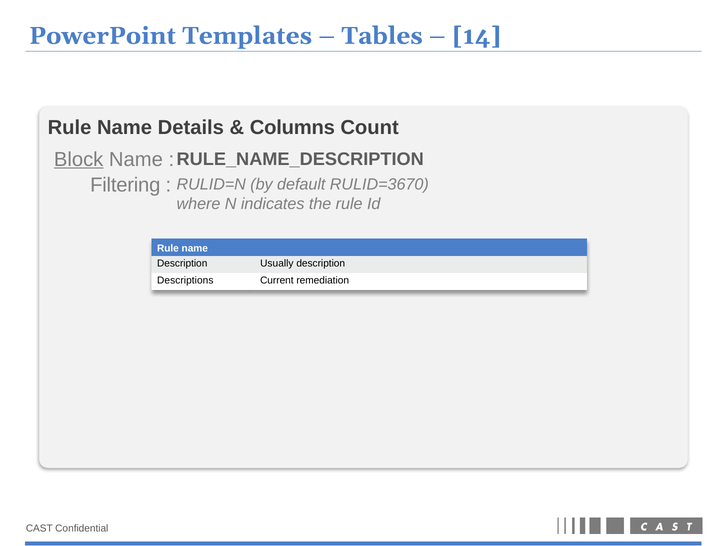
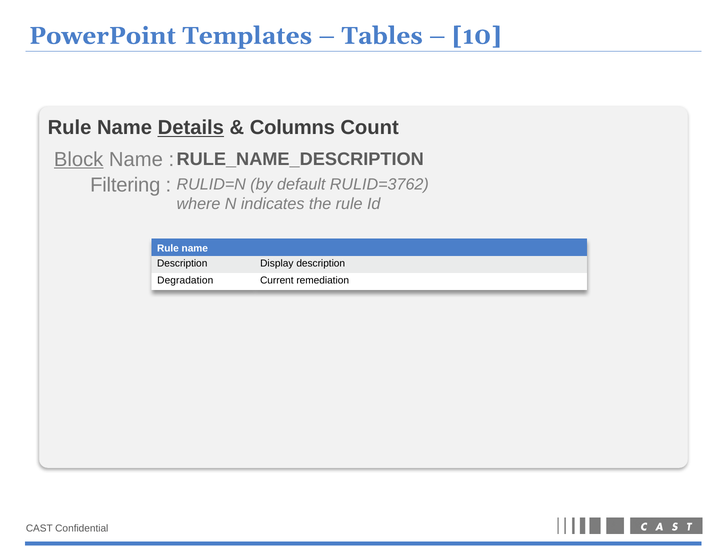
14: 14 -> 10
Details underline: none -> present
RULID=3670: RULID=3670 -> RULID=3762
Usually: Usually -> Display
Descriptions: Descriptions -> Degradation
